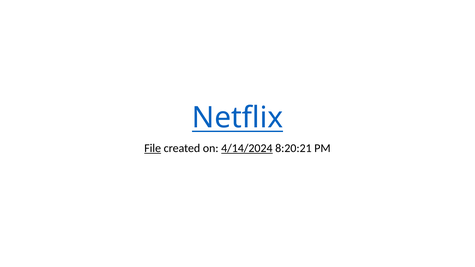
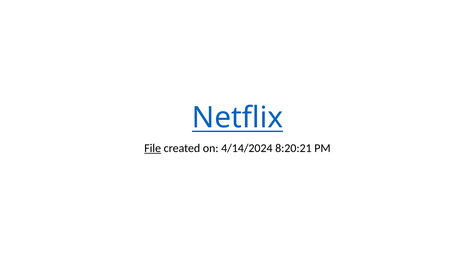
4/14/2024 underline: present -> none
